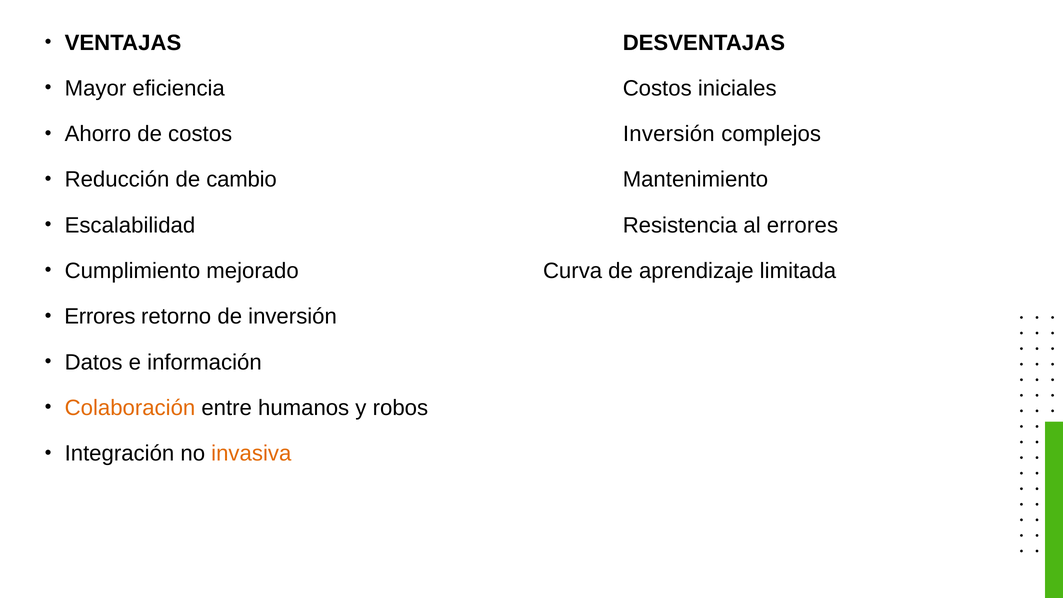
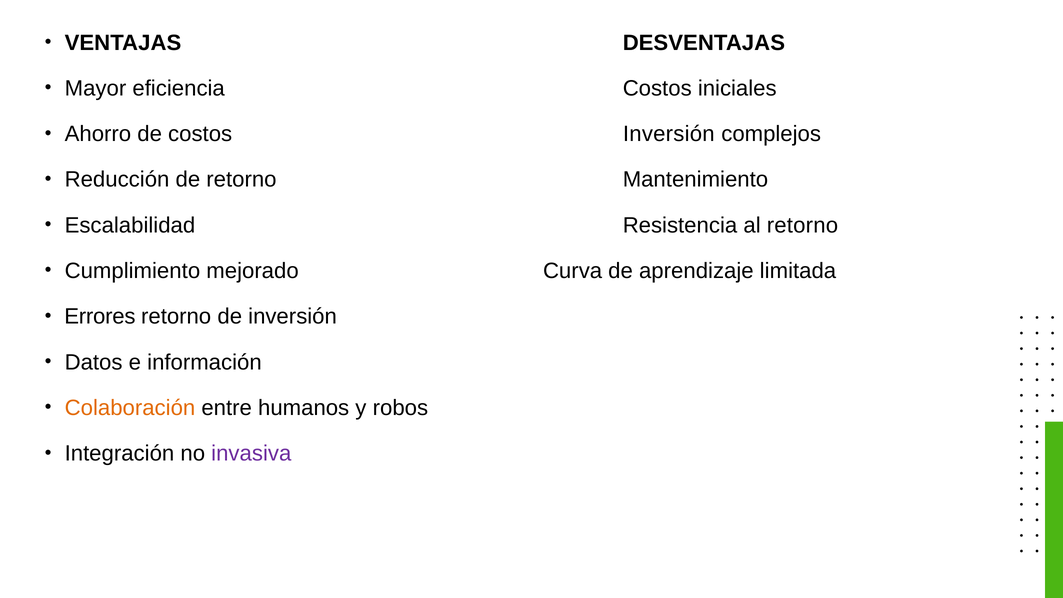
de cambio: cambio -> retorno
al errores: errores -> retorno
invasiva colour: orange -> purple
